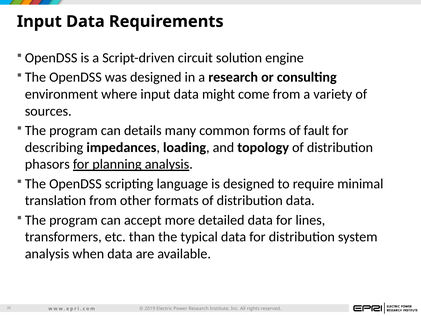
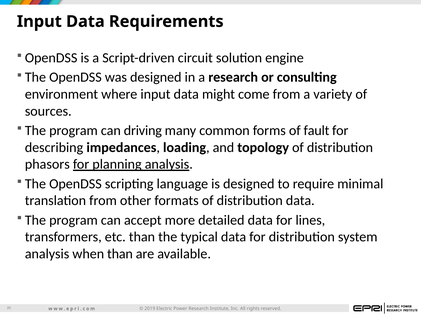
details: details -> driving
when data: data -> than
